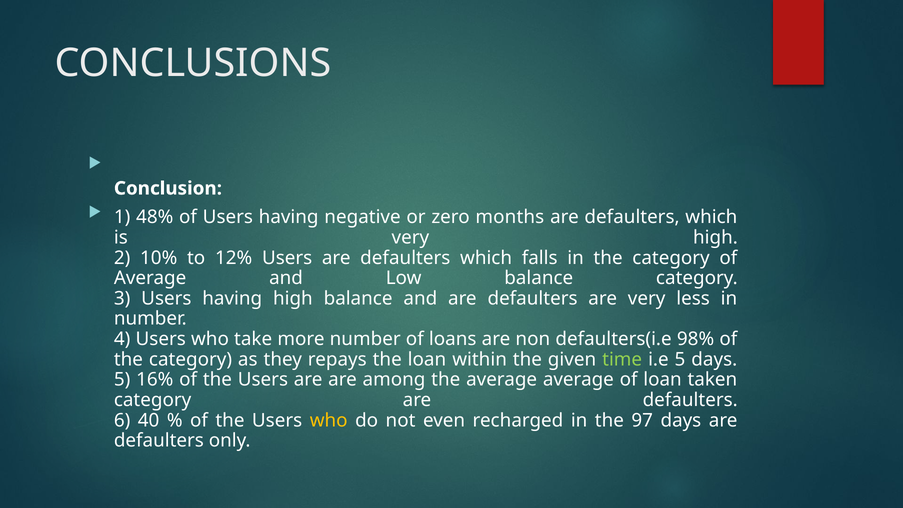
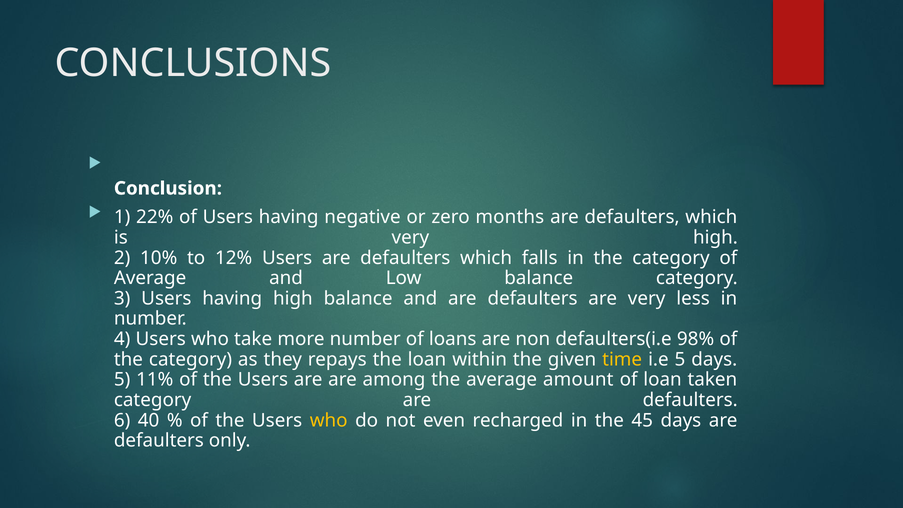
48%: 48% -> 22%
time colour: light green -> yellow
16%: 16% -> 11%
average average: average -> amount
97: 97 -> 45
